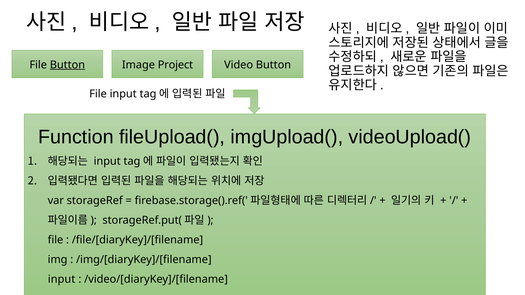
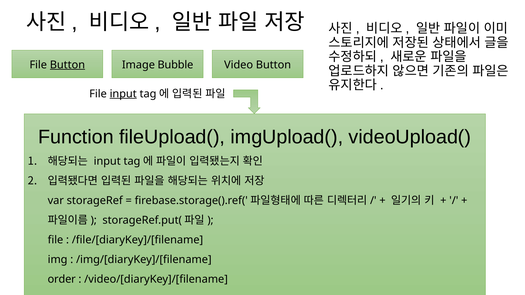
Project: Project -> Bubble
input at (123, 94) underline: none -> present
input at (62, 279): input -> order
